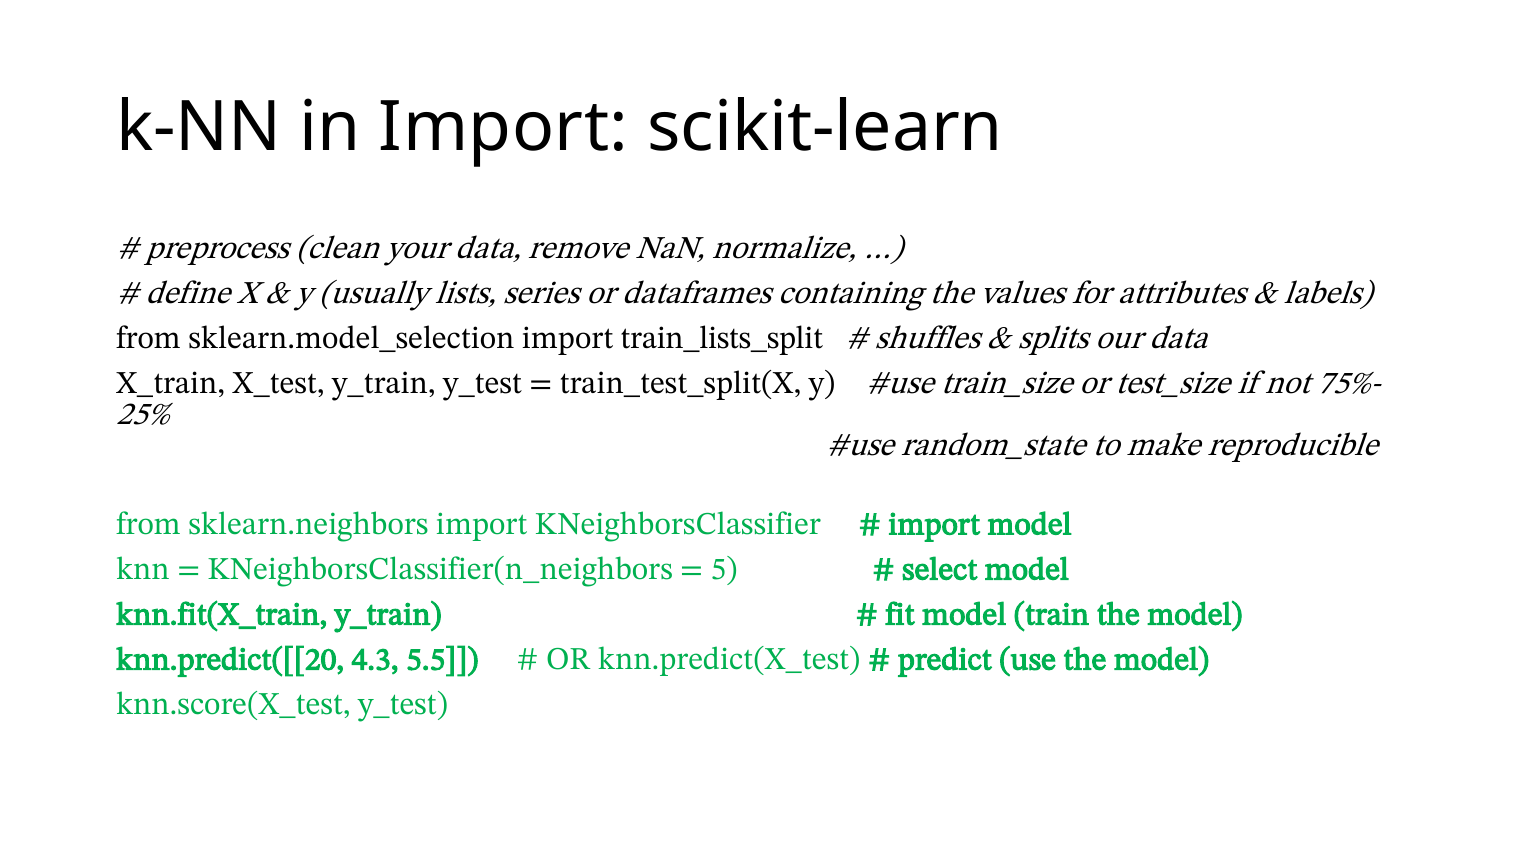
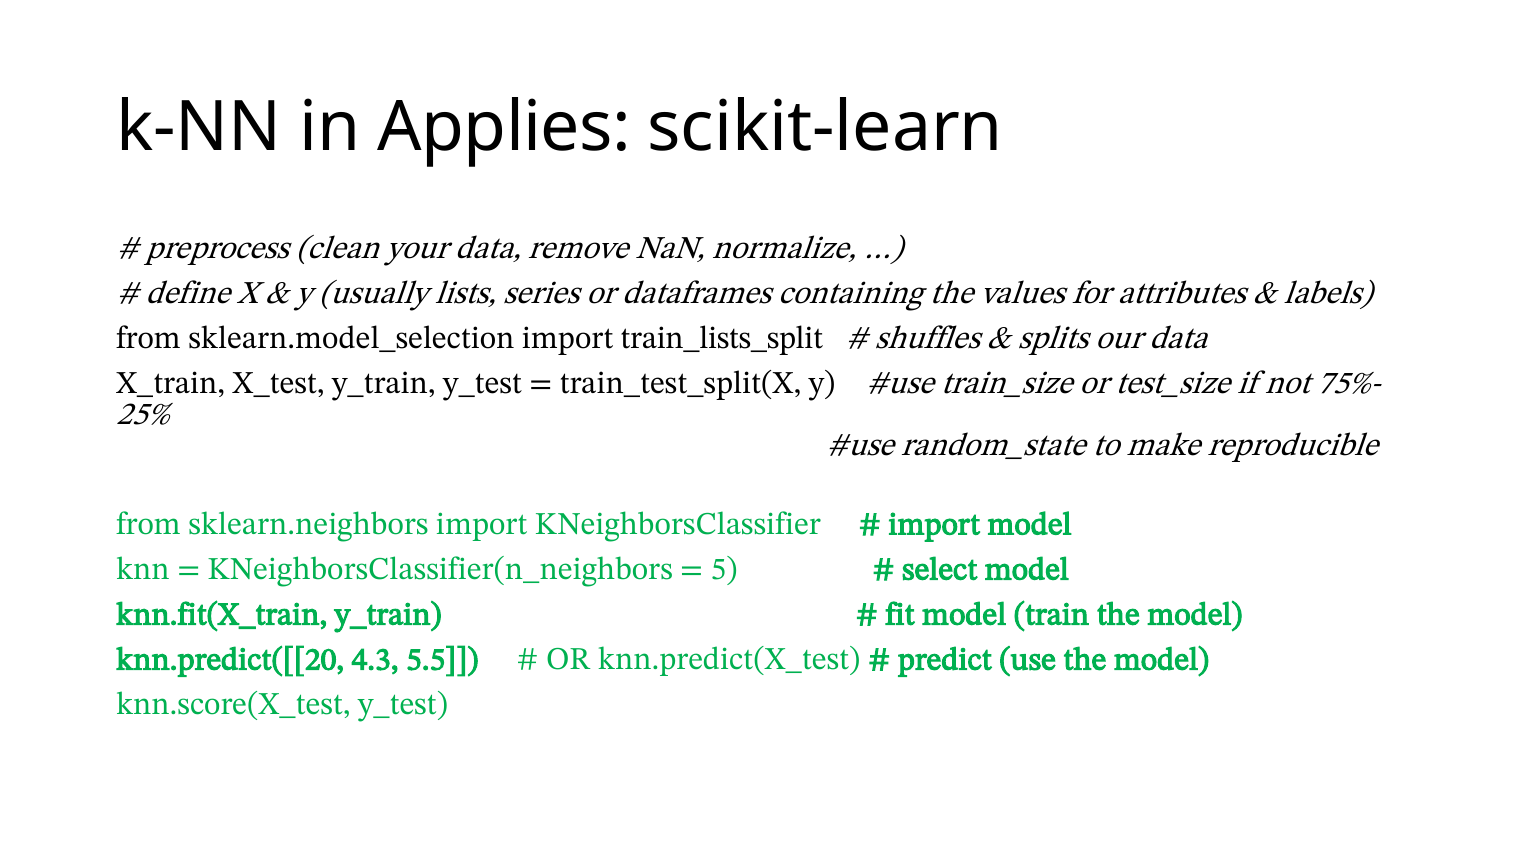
in Import: Import -> Applies
